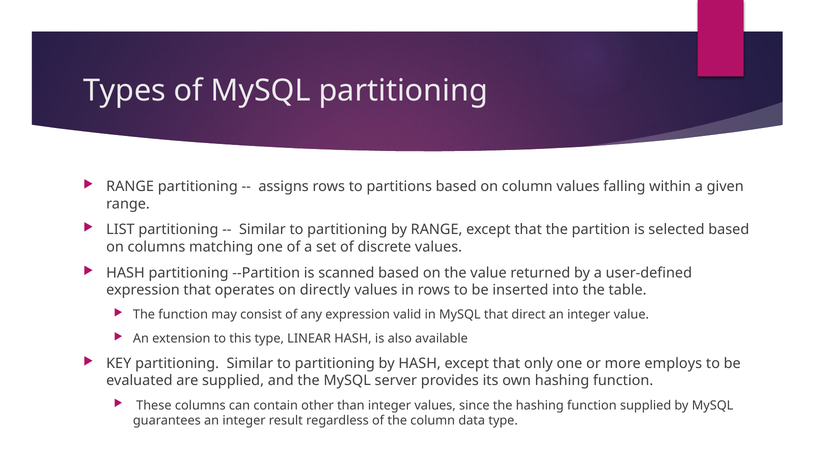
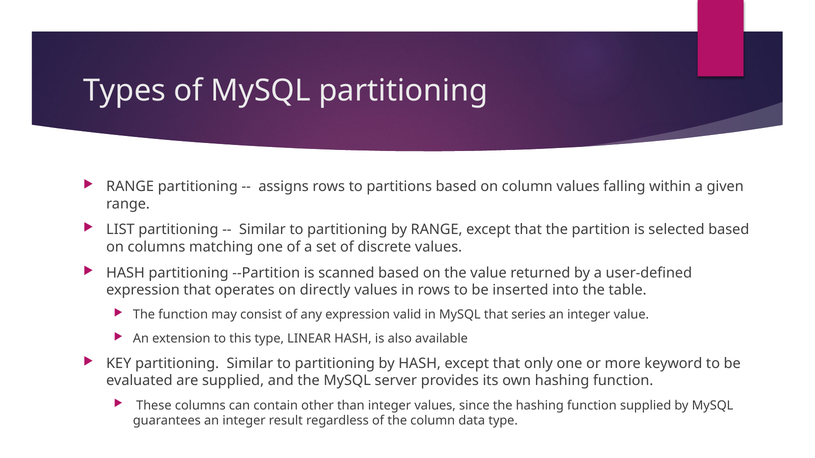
direct: direct -> series
employs: employs -> keyword
